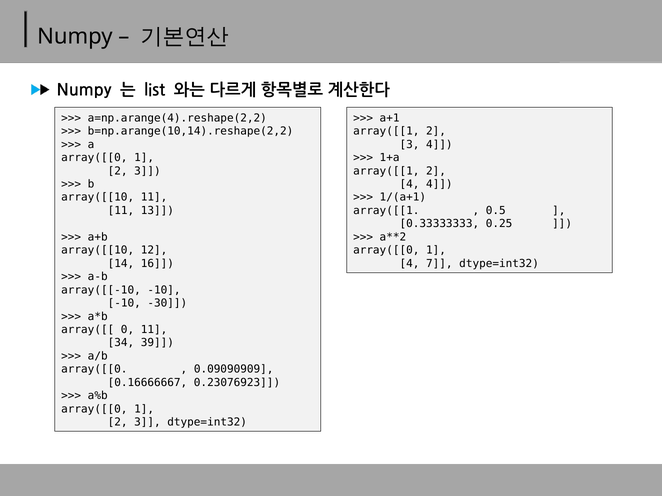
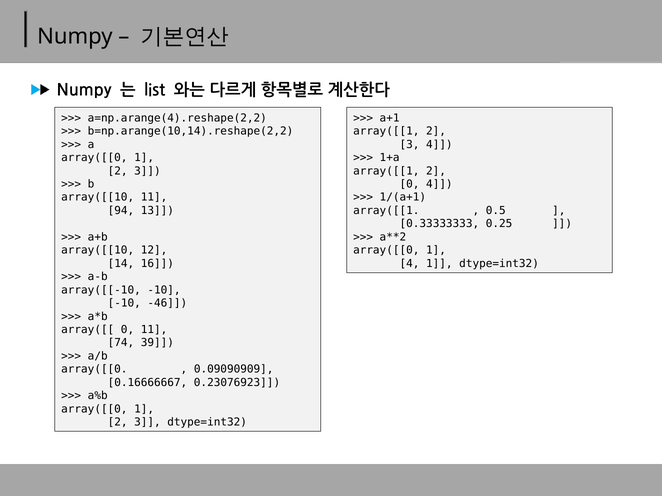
4 at (410, 184): 4 -> 0
11 at (121, 211): 11 -> 94
4 7: 7 -> 1
-30: -30 -> -46
34: 34 -> 74
